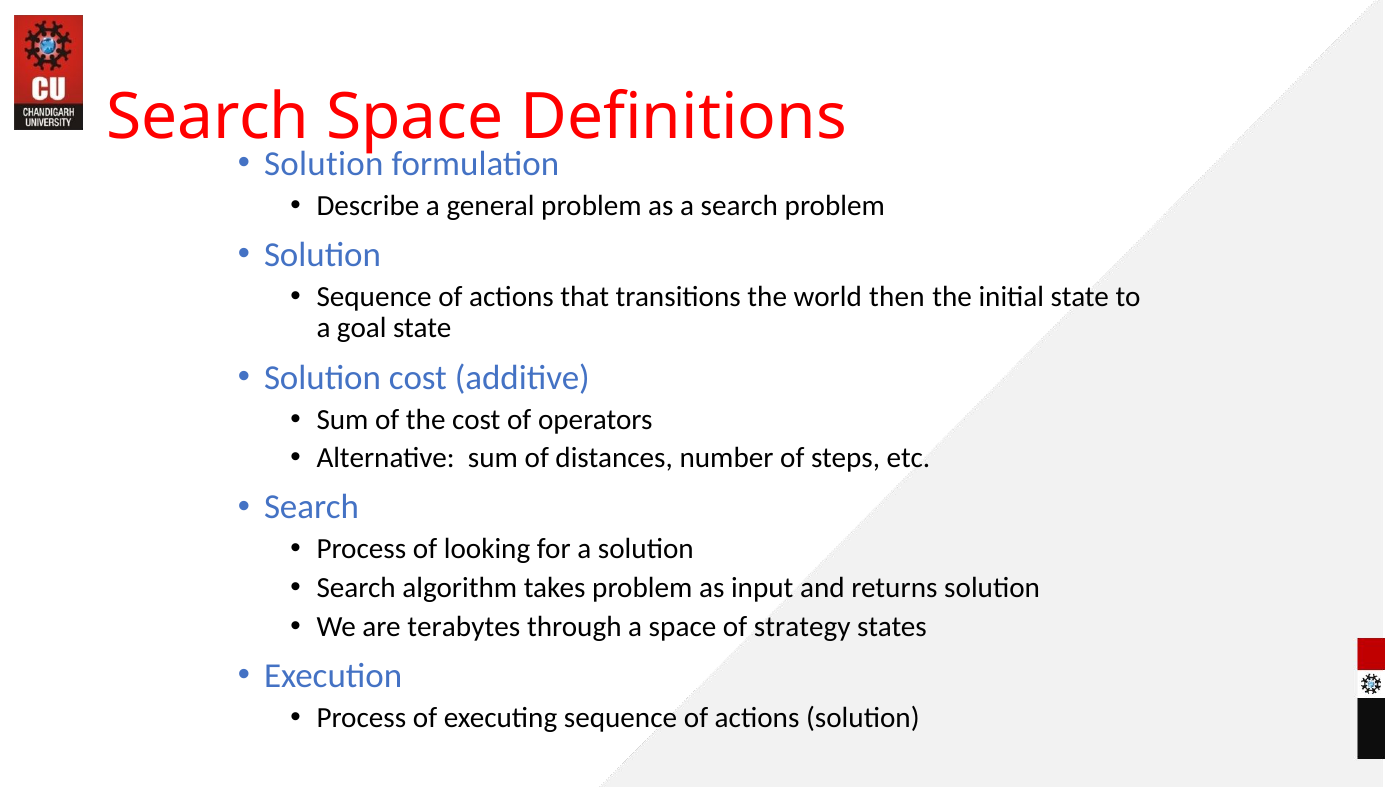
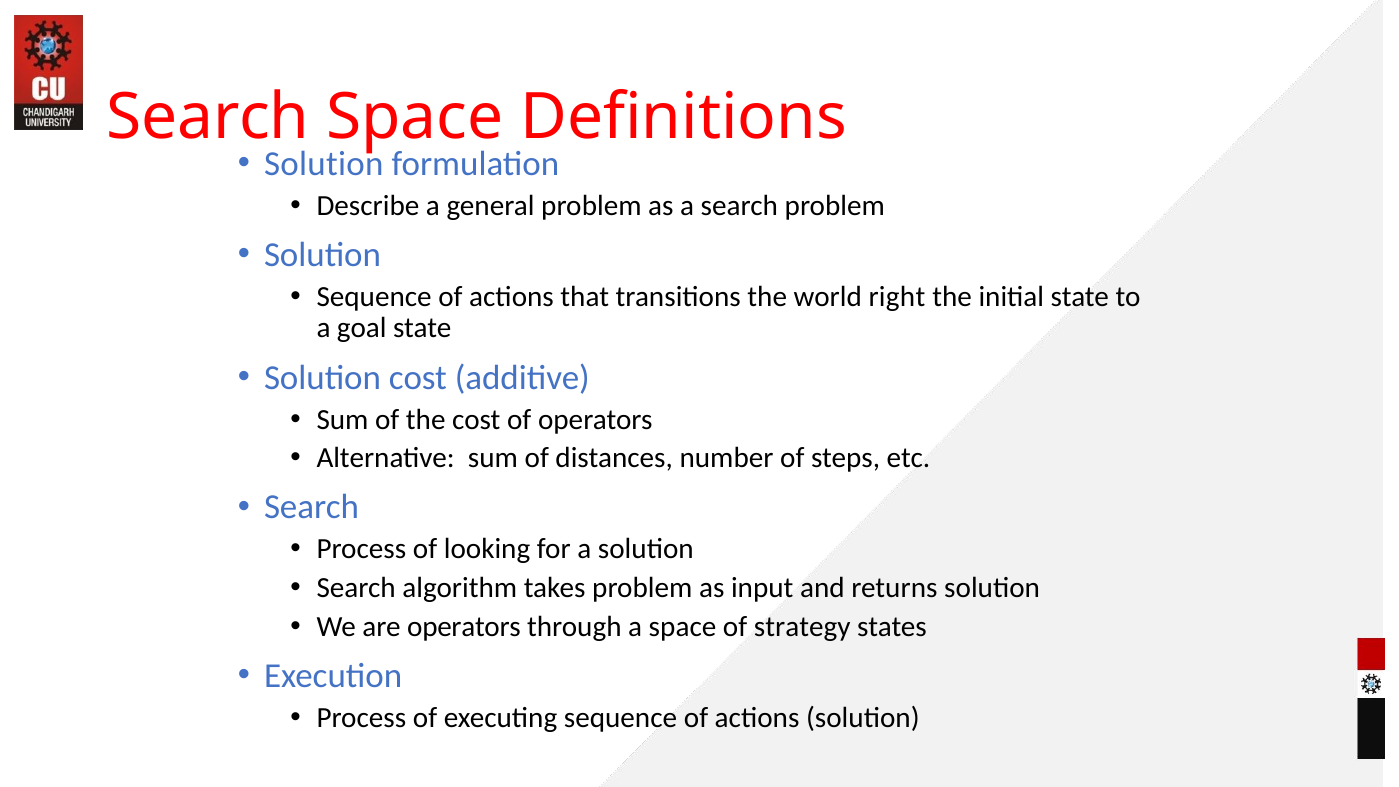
then: then -> right
are terabytes: terabytes -> operators
